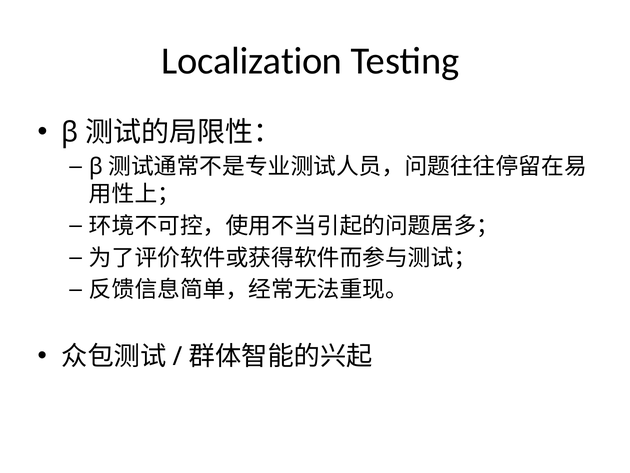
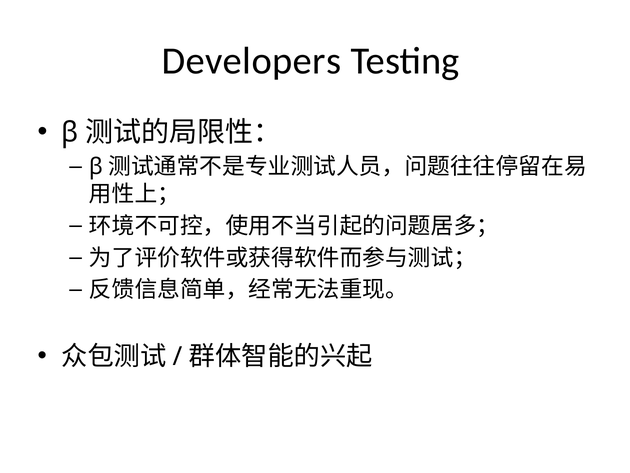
Localization: Localization -> Developers
